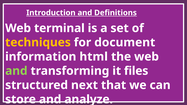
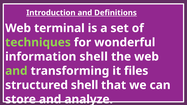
techniques colour: yellow -> light green
document: document -> wonderful
information html: html -> shell
structured next: next -> shell
